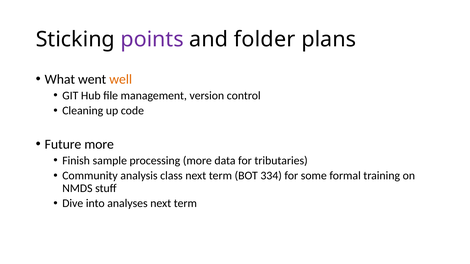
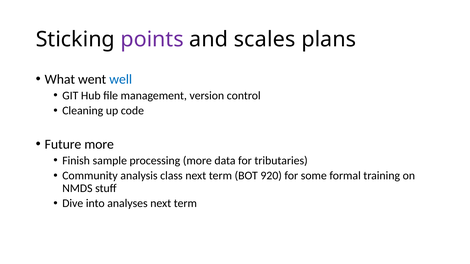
folder: folder -> scales
well colour: orange -> blue
334: 334 -> 920
